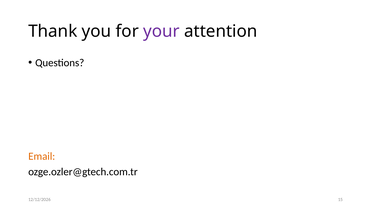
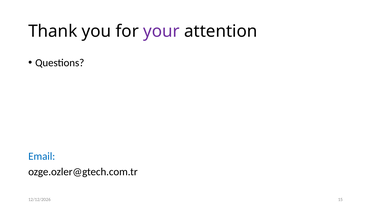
Email colour: orange -> blue
